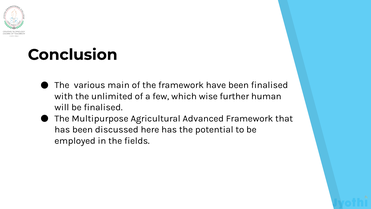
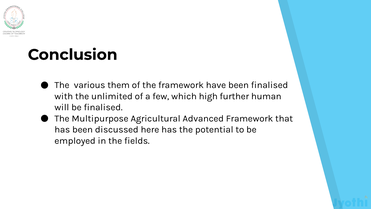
main: main -> them
wise: wise -> high
